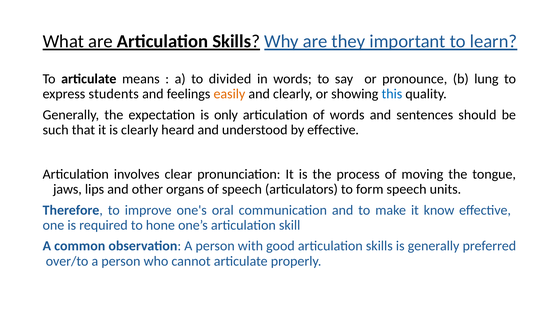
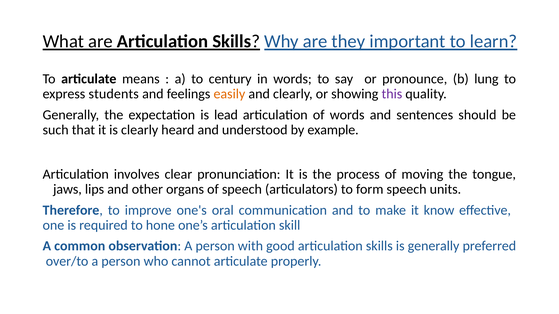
divided: divided -> century
this colour: blue -> purple
only: only -> lead
by effective: effective -> example
